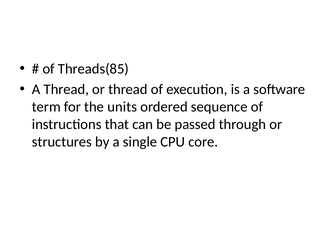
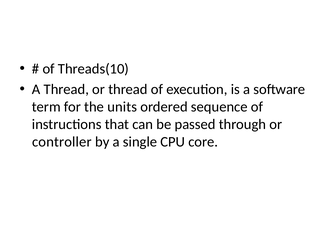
Threads(85: Threads(85 -> Threads(10
structures: structures -> controller
